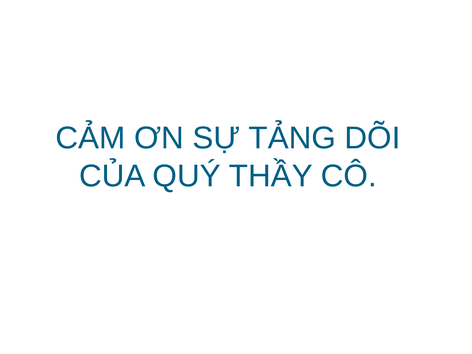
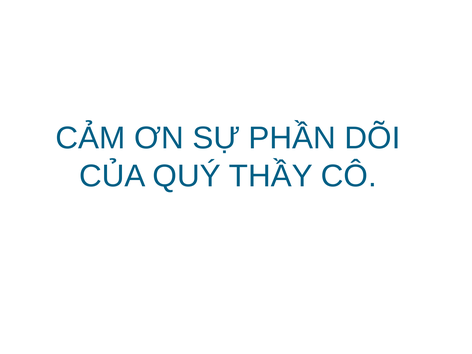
TẢNG: TẢNG -> PHẦN
